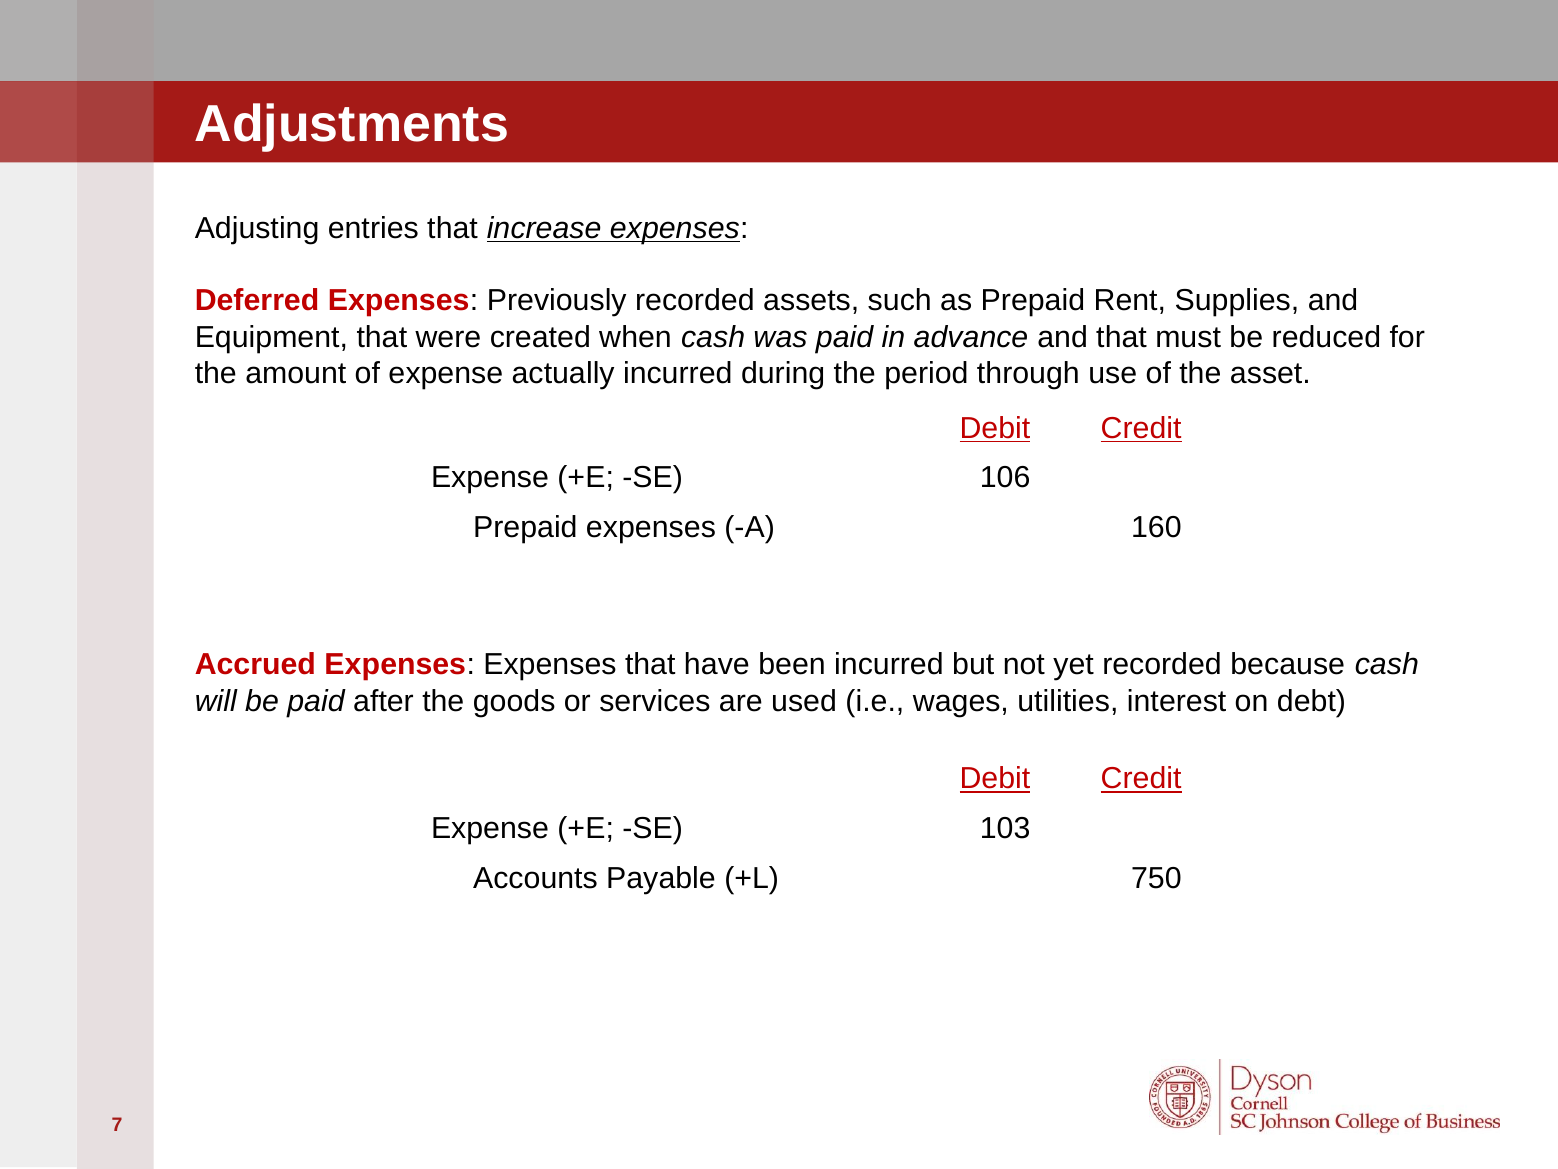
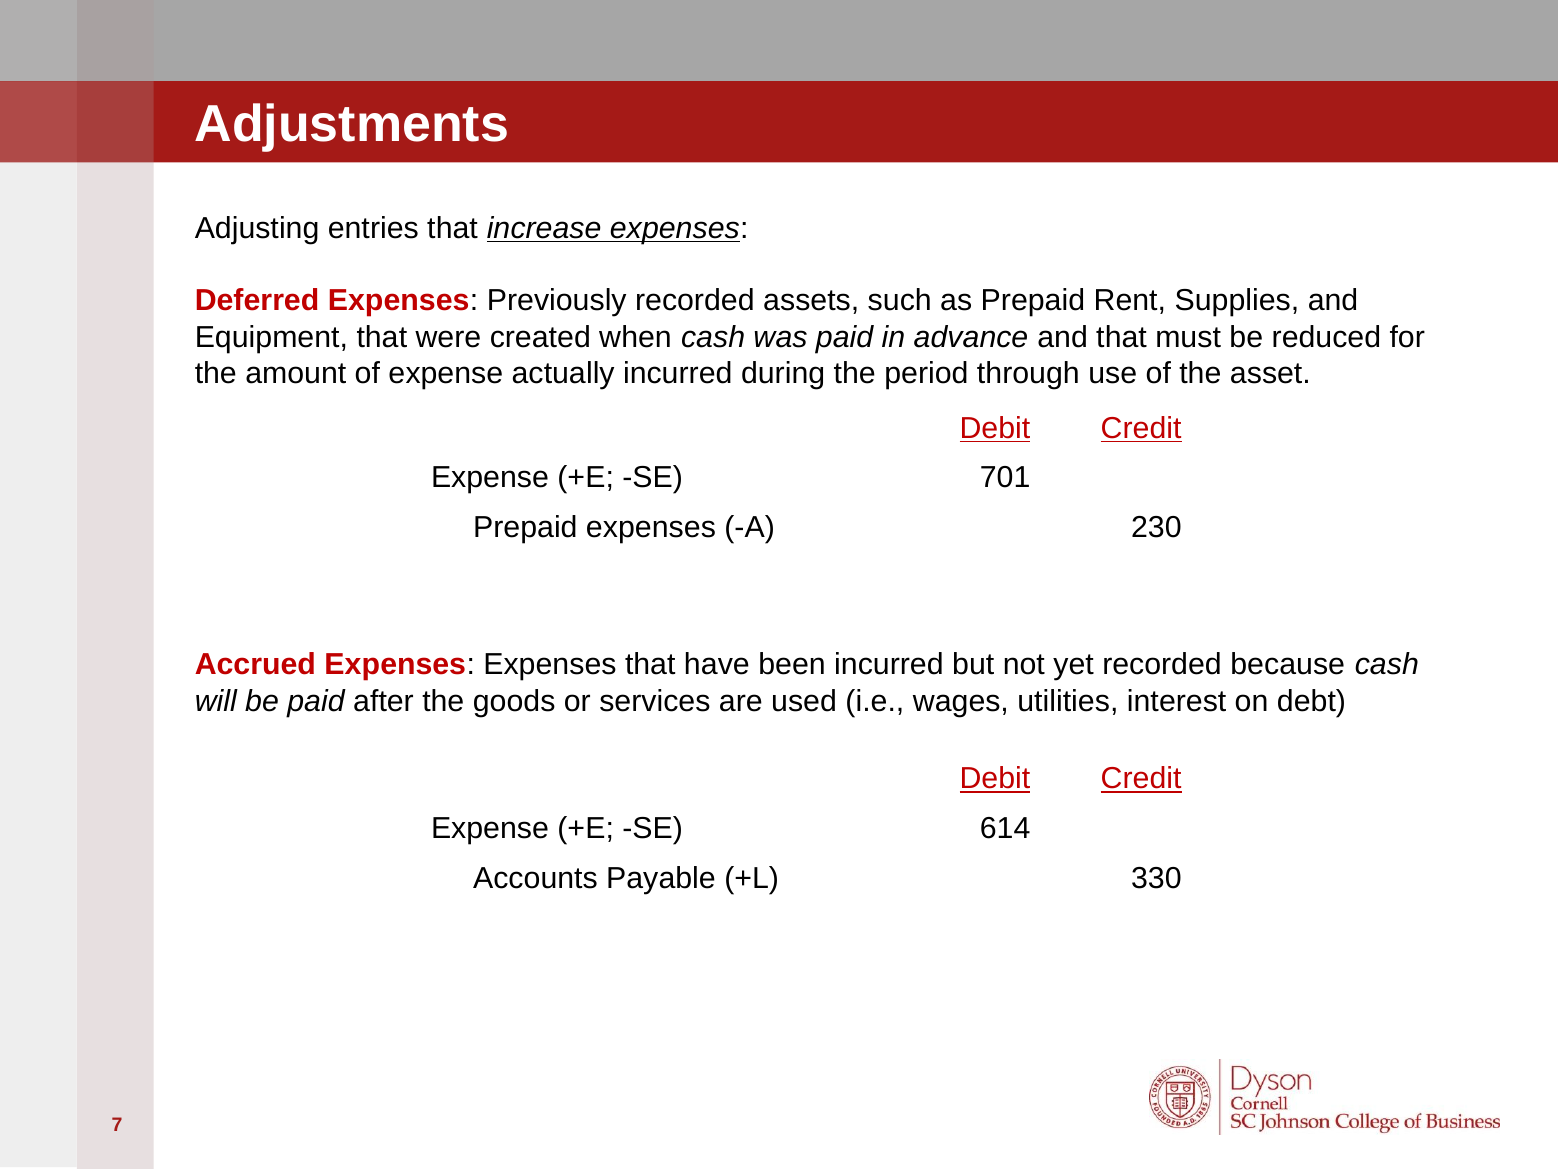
106: 106 -> 701
160: 160 -> 230
103: 103 -> 614
750: 750 -> 330
